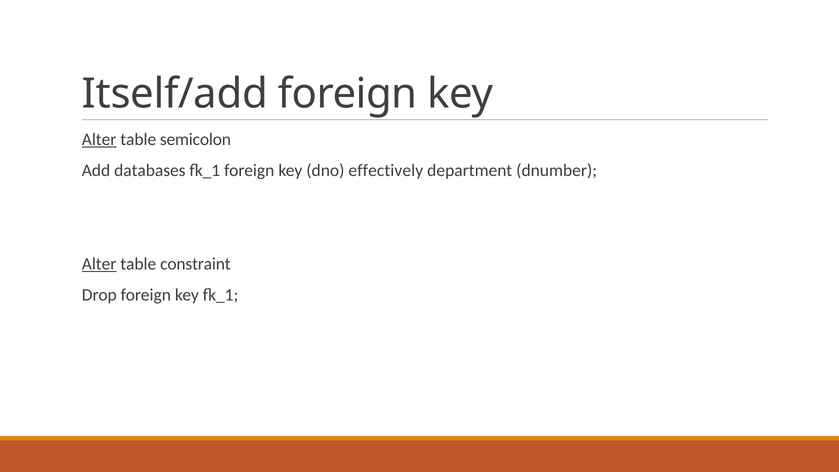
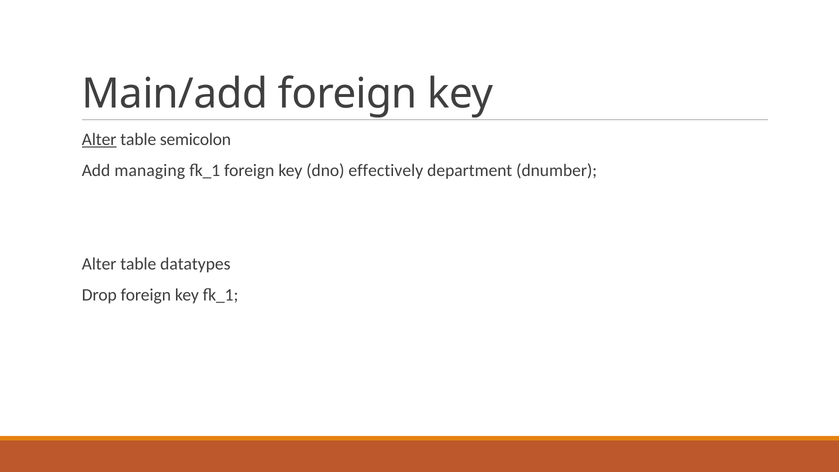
Itself/add: Itself/add -> Main/add
databases: databases -> managing
Alter at (99, 264) underline: present -> none
constraint: constraint -> datatypes
